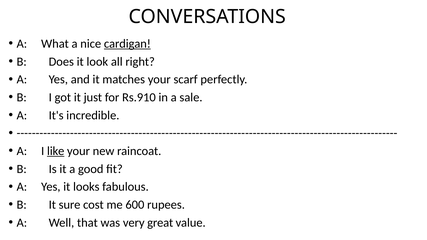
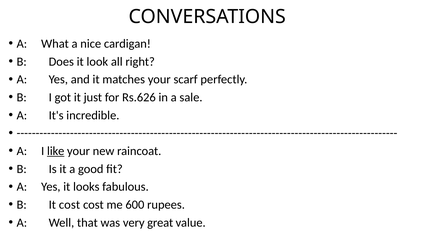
cardigan underline: present -> none
Rs.910: Rs.910 -> Rs.626
It sure: sure -> cost
